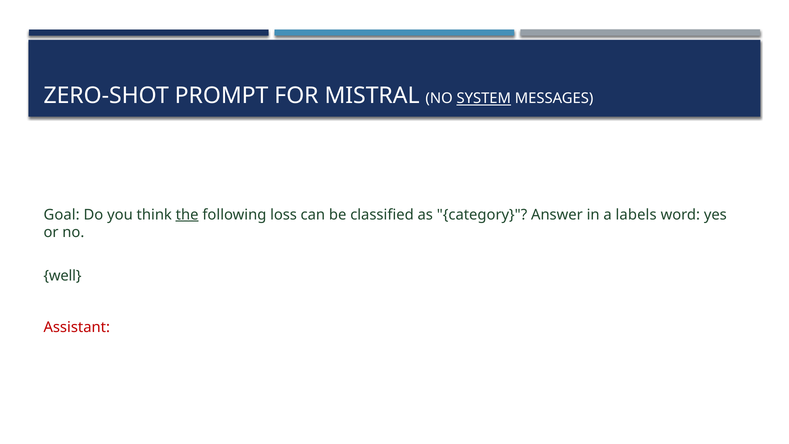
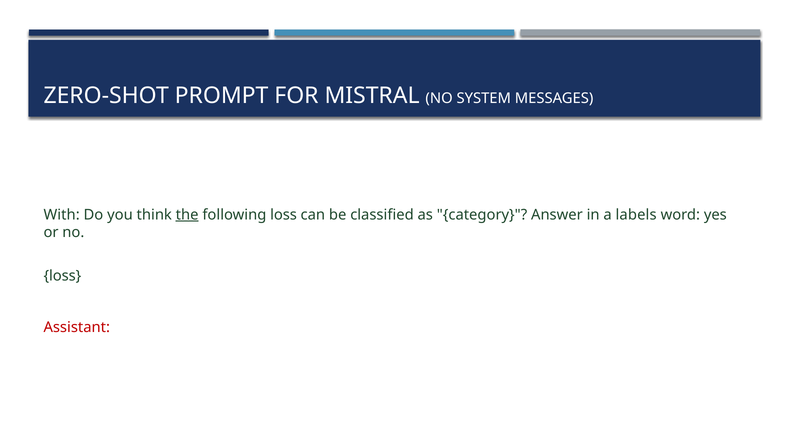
SYSTEM underline: present -> none
Goal: Goal -> With
well at (62, 276): well -> loss
